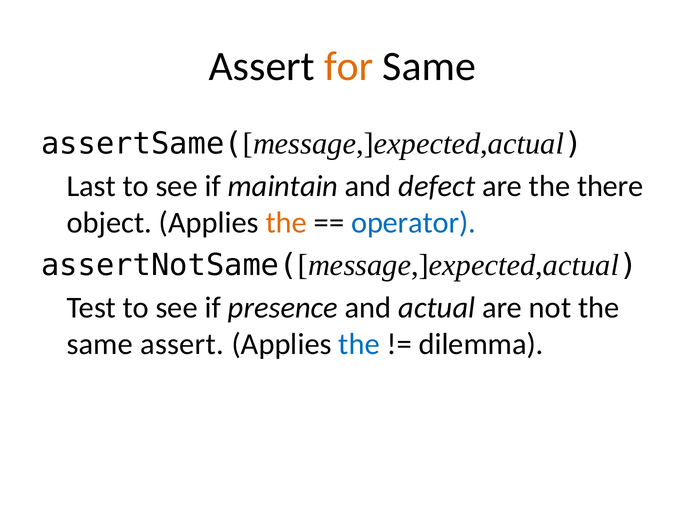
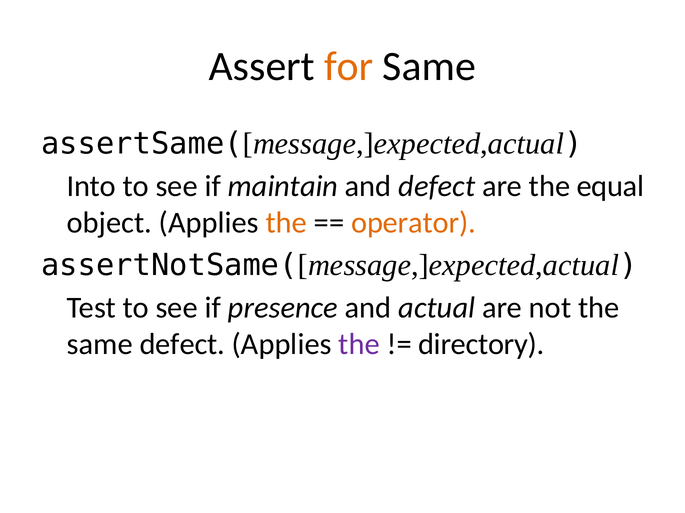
Last: Last -> Into
there: there -> equal
operator colour: blue -> orange
same assert: assert -> defect
the at (359, 345) colour: blue -> purple
dilemma: dilemma -> directory
